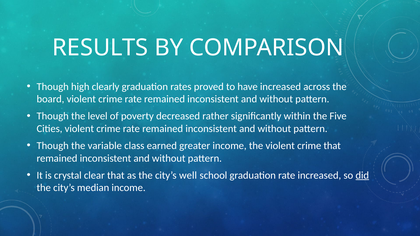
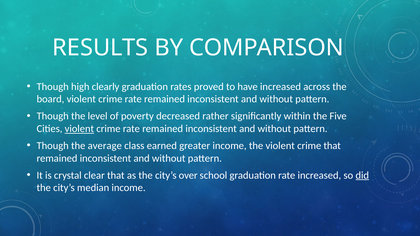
violent at (79, 129) underline: none -> present
variable: variable -> average
well: well -> over
